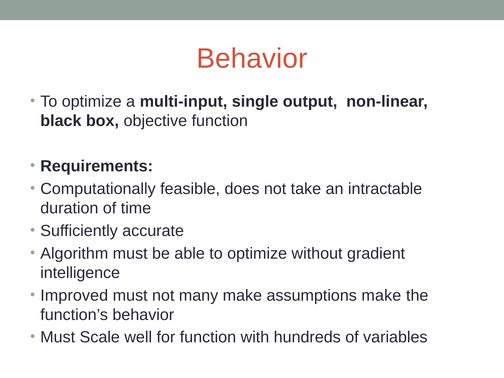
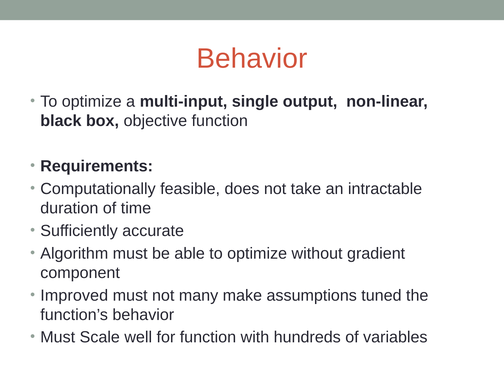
intelligence: intelligence -> component
assumptions make: make -> tuned
